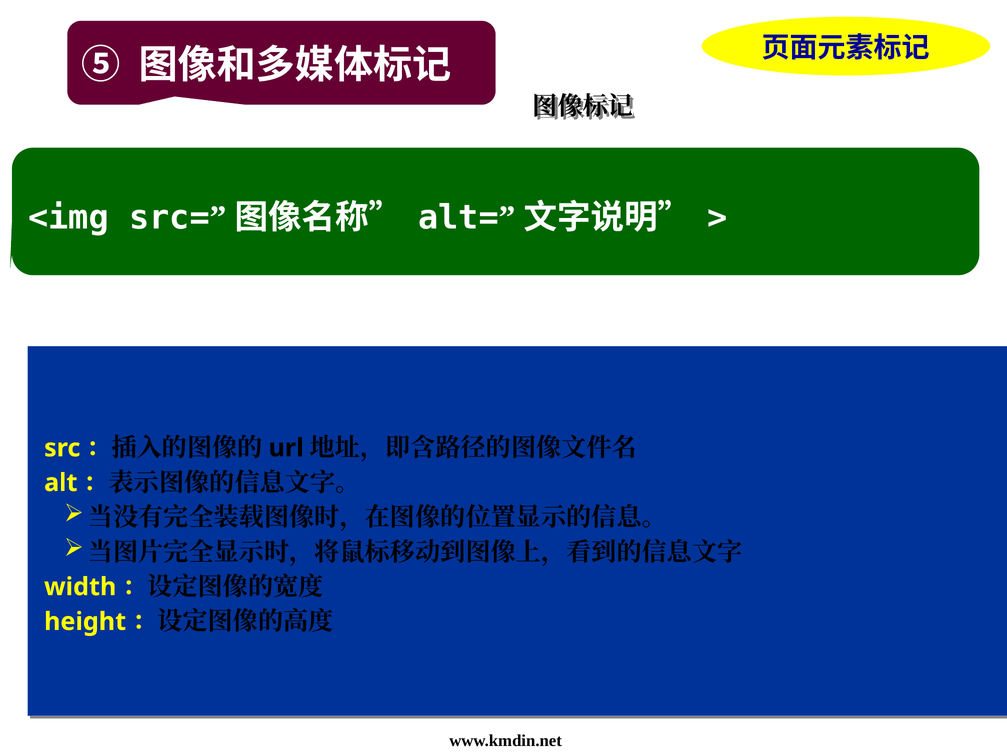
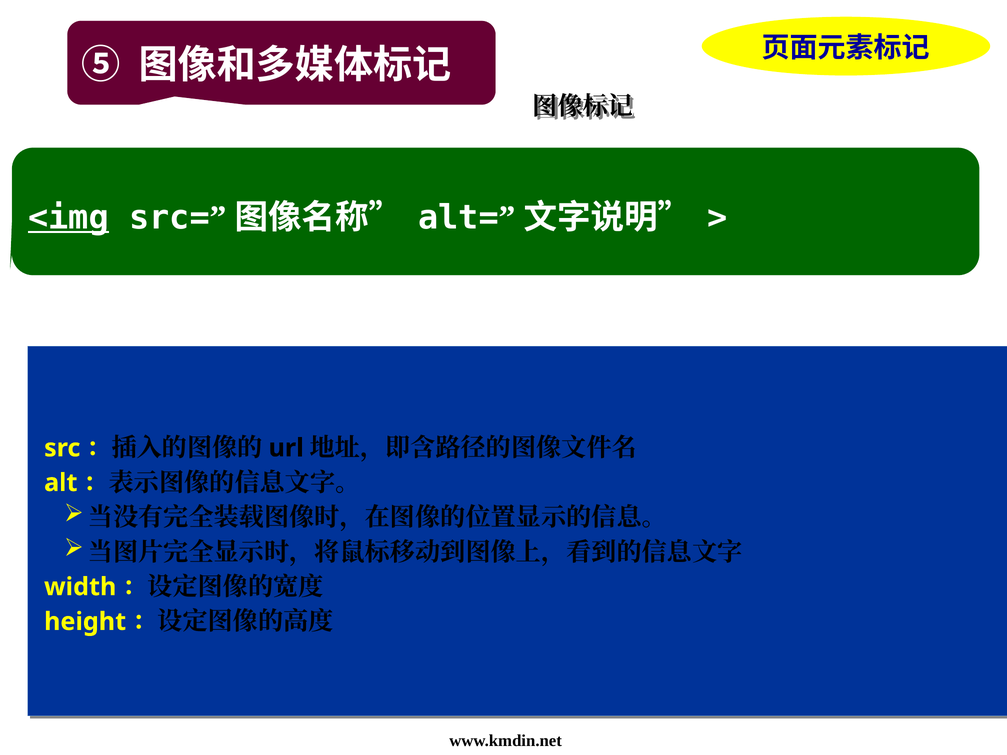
<img underline: none -> present
